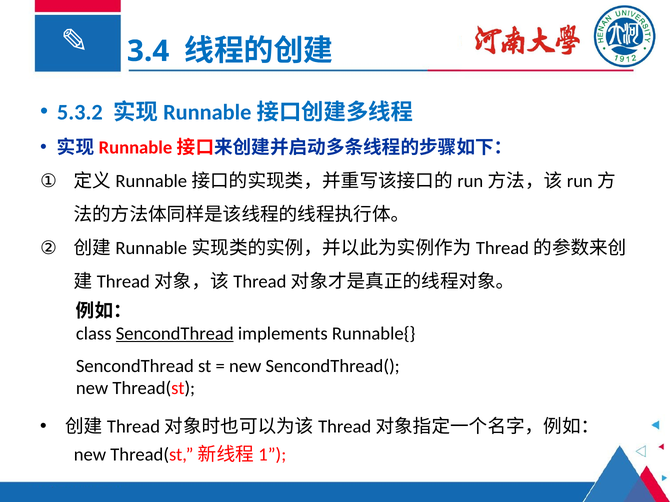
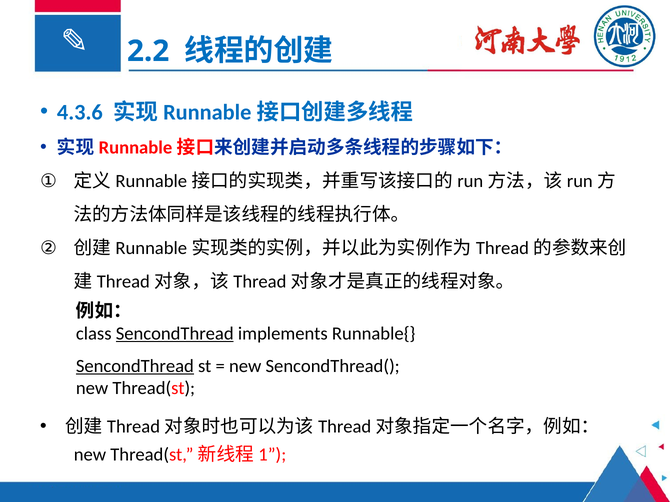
3.4: 3.4 -> 2.2
5.3.2: 5.3.2 -> 4.3.6
SencondThread at (135, 366) underline: none -> present
